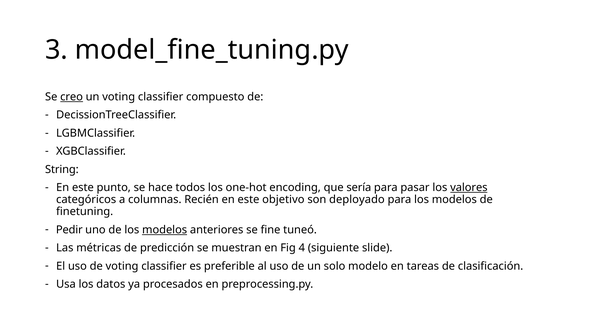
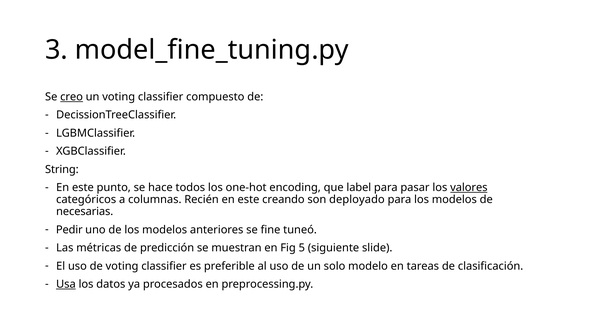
sería: sería -> label
objetivo: objetivo -> creando
finetuning: finetuning -> necesarias
modelos at (165, 229) underline: present -> none
4: 4 -> 5
Usa underline: none -> present
